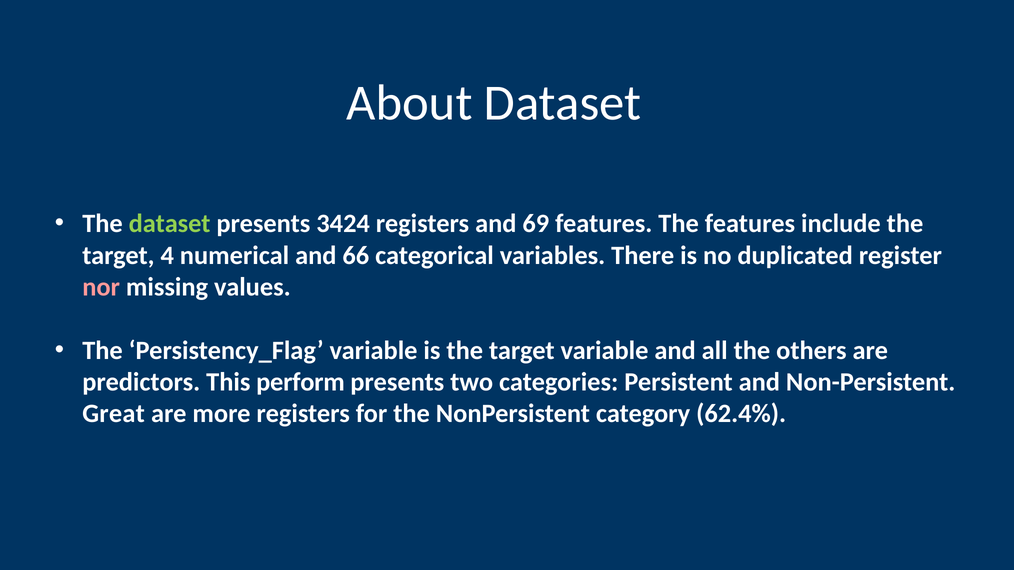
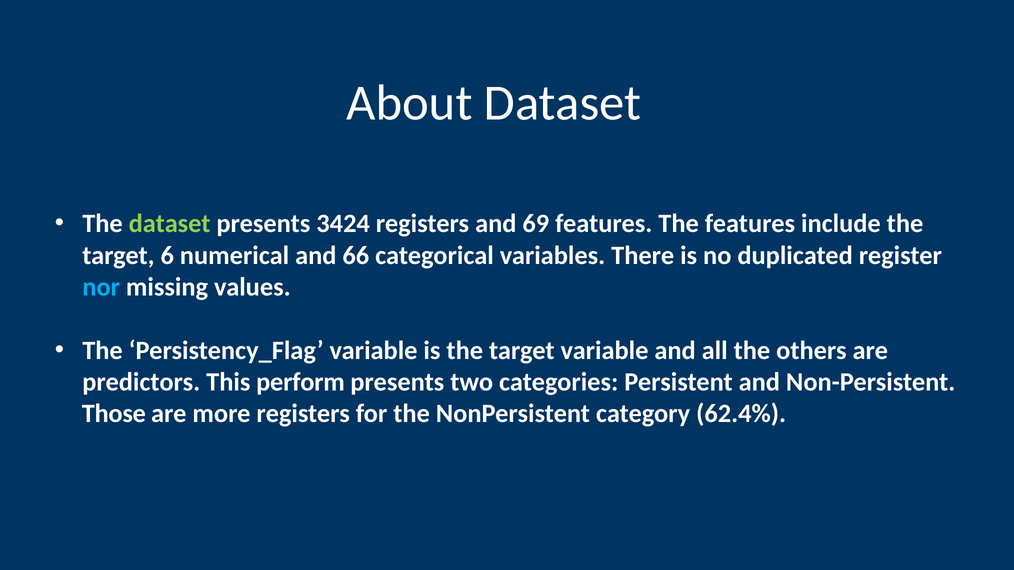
4: 4 -> 6
nor colour: pink -> light blue
Great: Great -> Those
